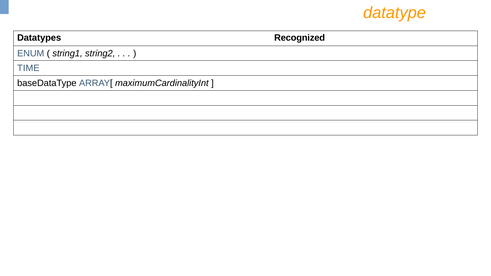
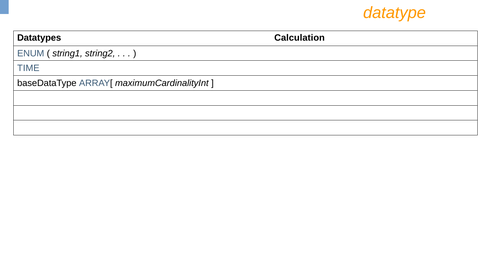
Recognized: Recognized -> Calculation
